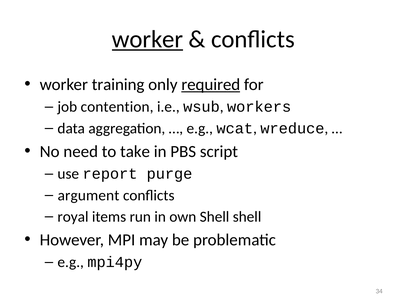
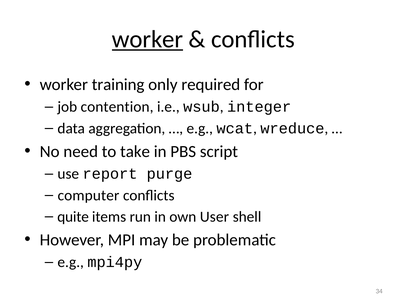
required underline: present -> none
workers: workers -> integer
argument: argument -> computer
royal: royal -> quite
own Shell: Shell -> User
